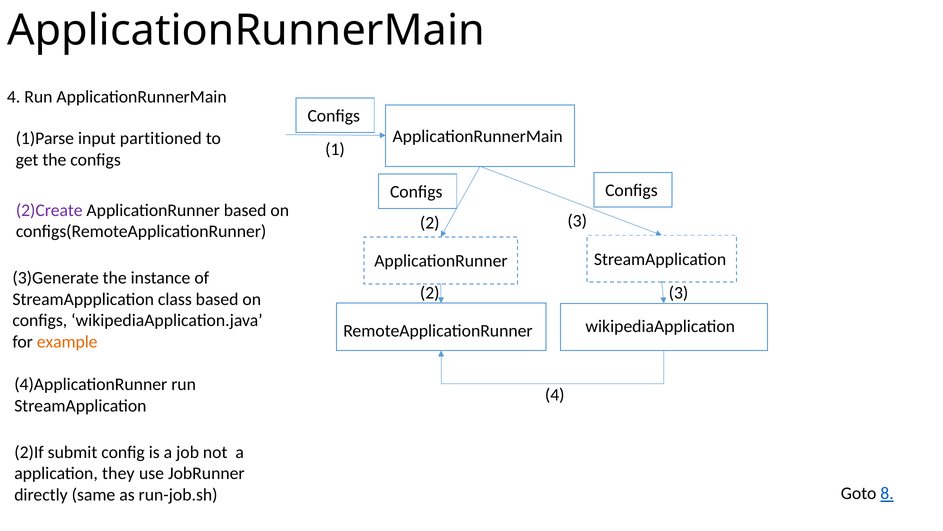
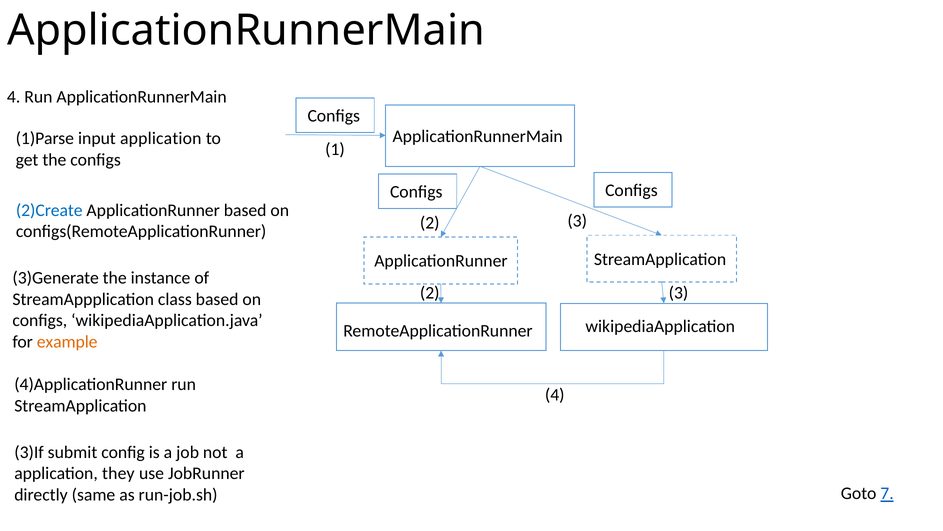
input partitioned: partitioned -> application
2)Create colour: purple -> blue
2)If: 2)If -> 3)If
8: 8 -> 7
